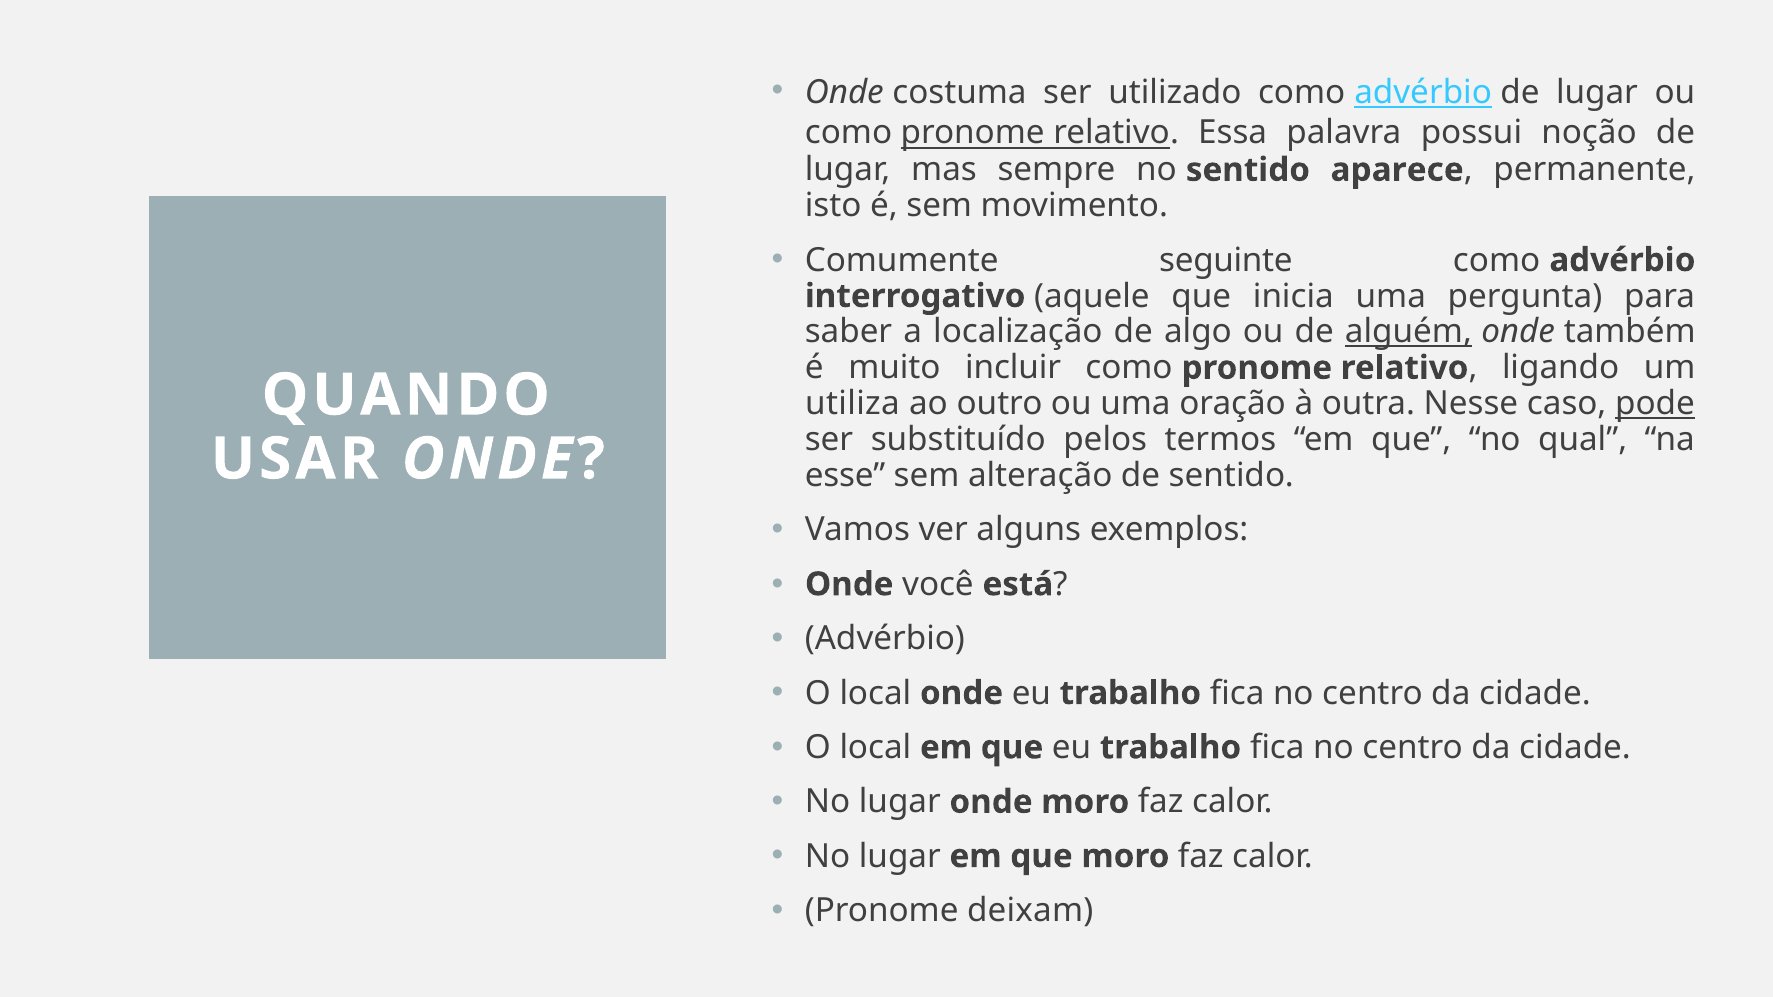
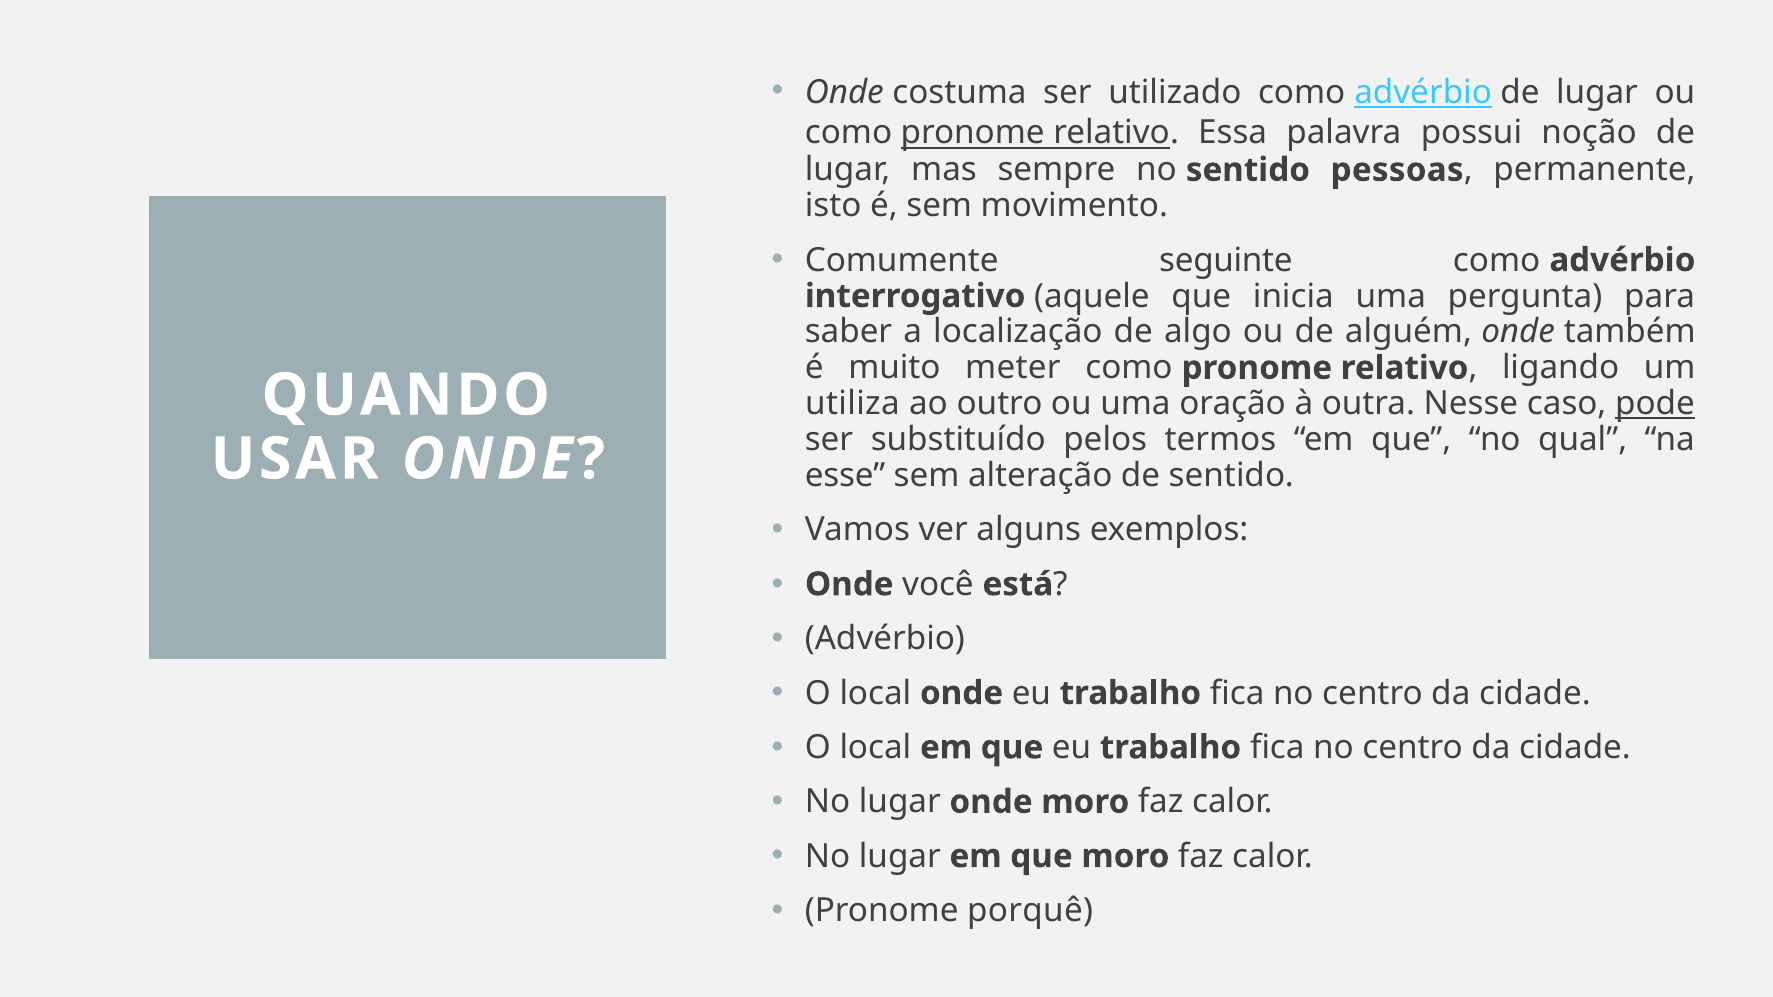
aparece: aparece -> pessoas
alguém underline: present -> none
incluir: incluir -> meter
deixam: deixam -> porquê
